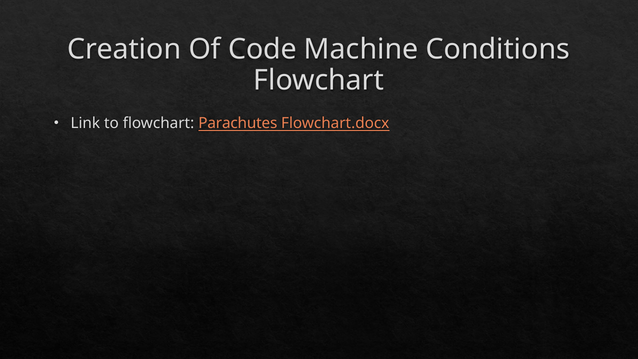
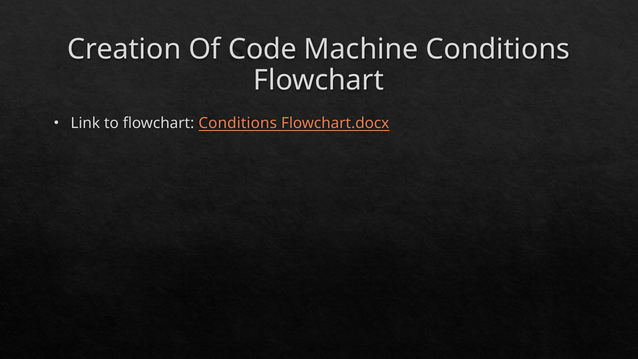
flowchart Parachutes: Parachutes -> Conditions
